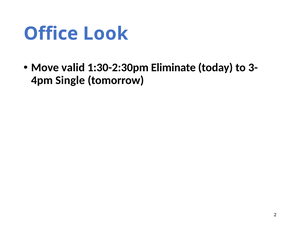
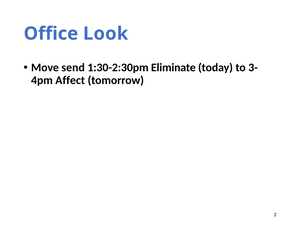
valid: valid -> send
Single: Single -> Affect
